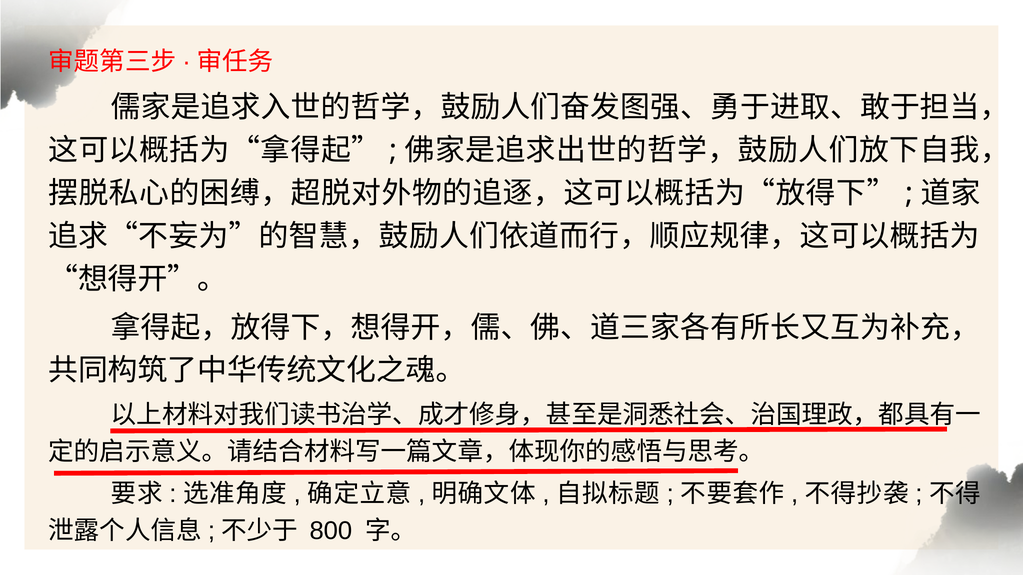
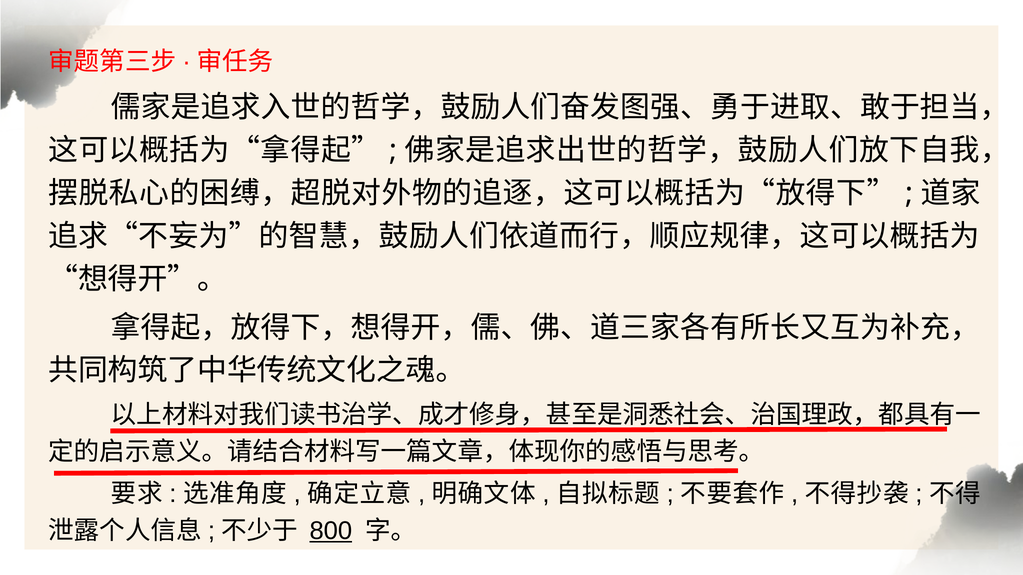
800 underline: none -> present
